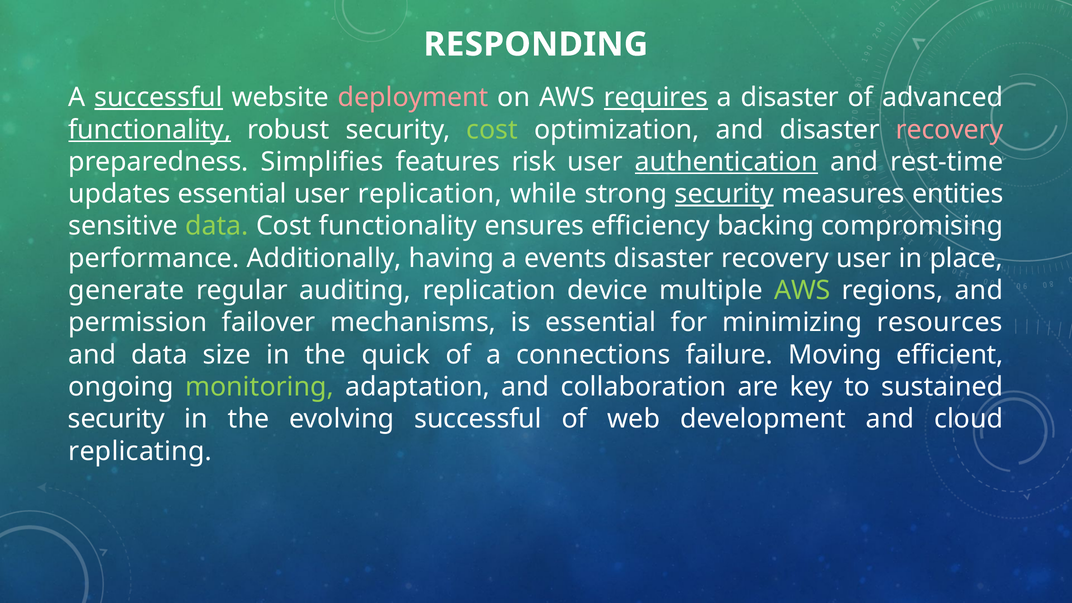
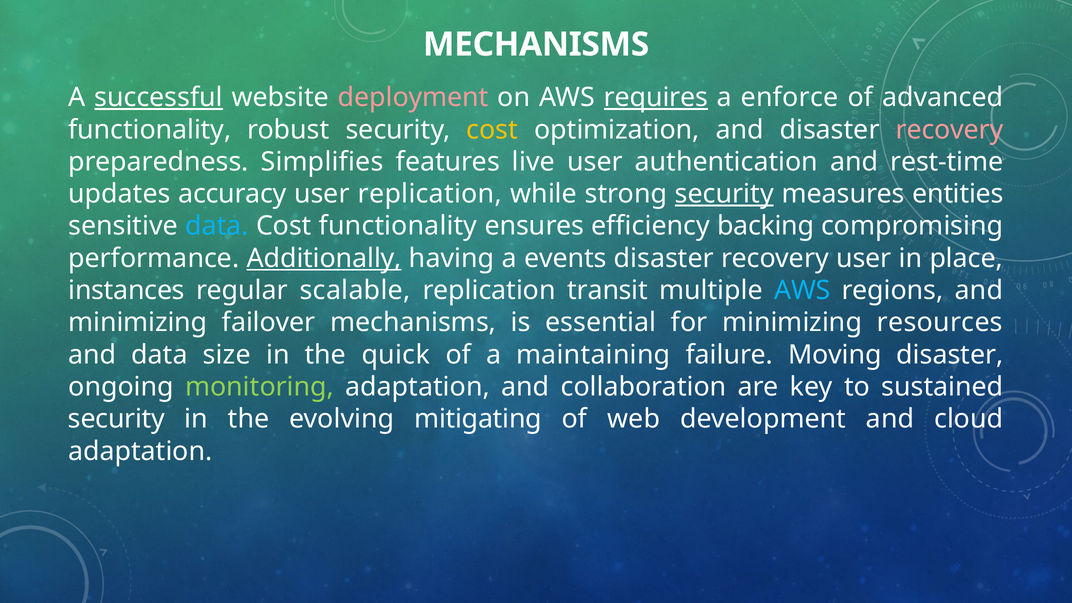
RESPONDING at (536, 44): RESPONDING -> MECHANISMS
a disaster: disaster -> enforce
functionality at (150, 130) underline: present -> none
cost at (492, 130) colour: light green -> yellow
risk: risk -> live
authentication underline: present -> none
updates essential: essential -> accuracy
data at (217, 226) colour: light green -> light blue
Additionally underline: none -> present
generate: generate -> instances
auditing: auditing -> scalable
device: device -> transit
AWS at (802, 290) colour: light green -> light blue
permission at (138, 323): permission -> minimizing
connections: connections -> maintaining
Moving efficient: efficient -> disaster
evolving successful: successful -> mitigating
replicating at (140, 451): replicating -> adaptation
